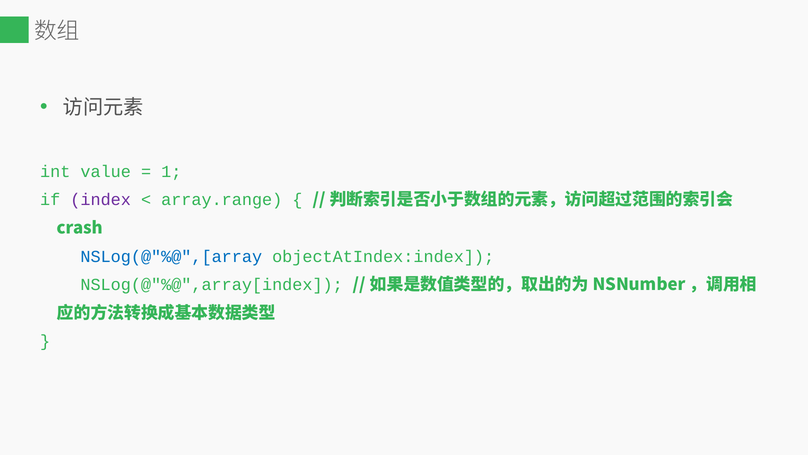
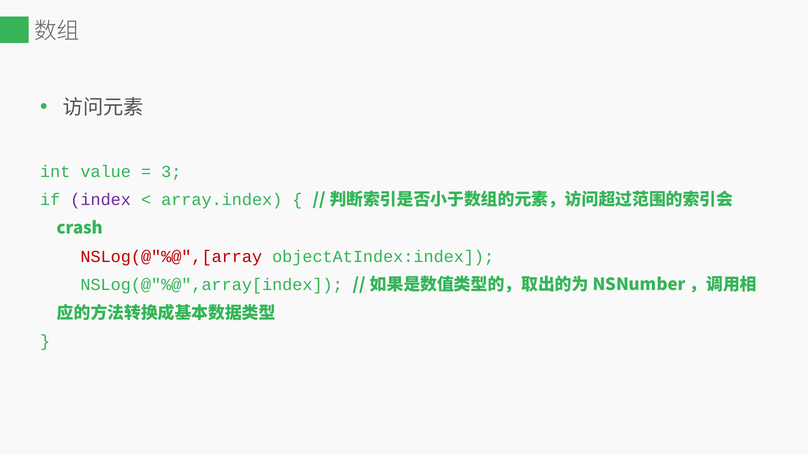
1: 1 -> 3
array.range: array.range -> array.index
NSLog(@"%@",[array colour: blue -> red
